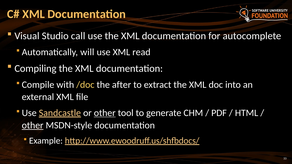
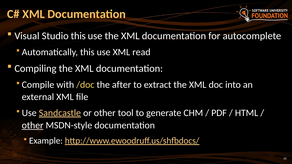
Studio call: call -> this
Automatically will: will -> this
other at (105, 113) underline: present -> none
